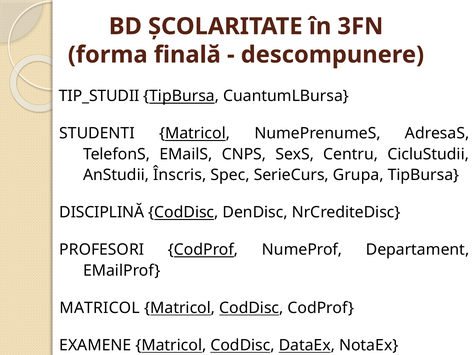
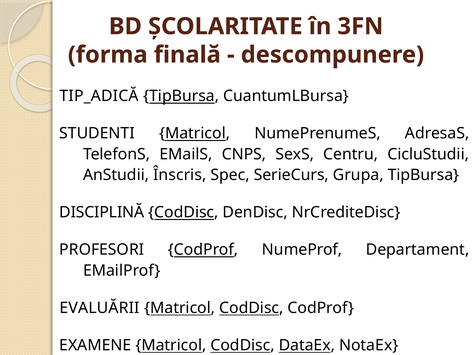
TIP_STUDII: TIP_STUDII -> TIP_ADICĂ
MATRICOL at (100, 308): MATRICOL -> EVALUĂRII
